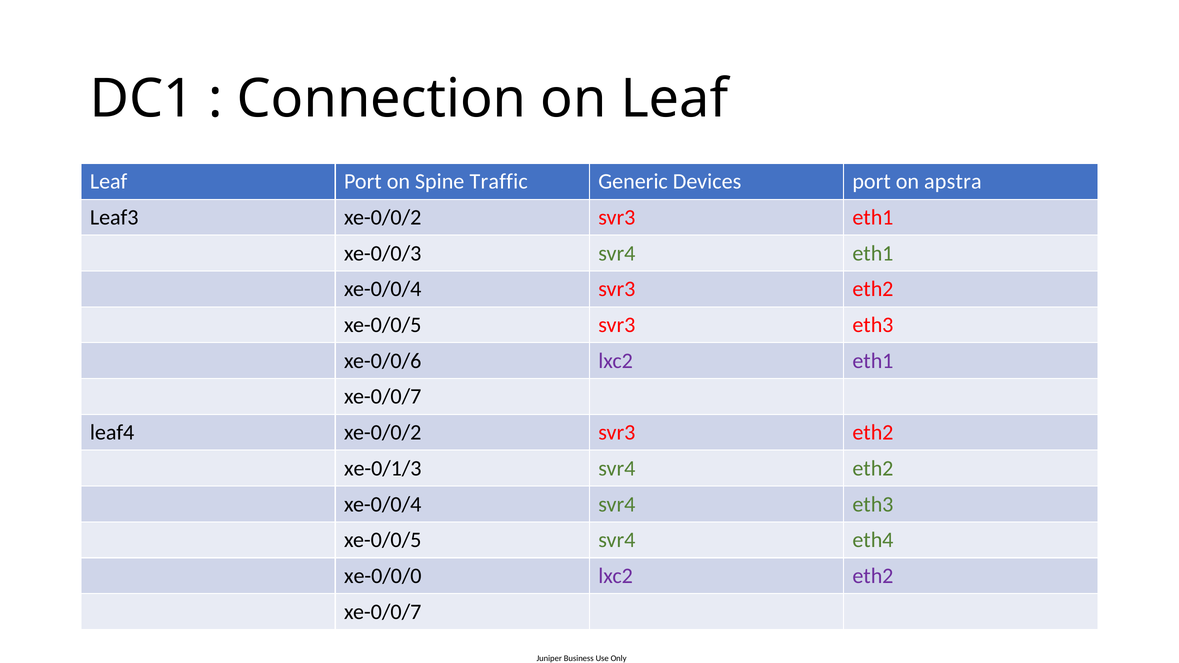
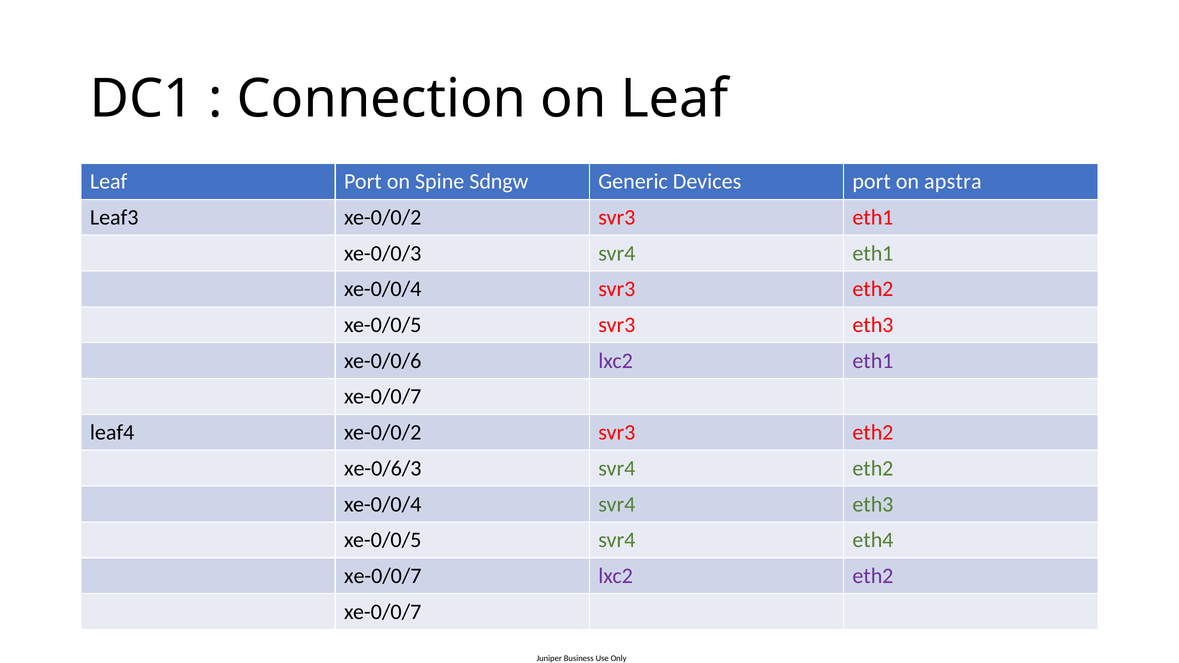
Traffic: Traffic -> Sdngw
xe-0/1/3: xe-0/1/3 -> xe-0/6/3
xe-0/0/0 at (383, 576): xe-0/0/0 -> xe-0/0/7
